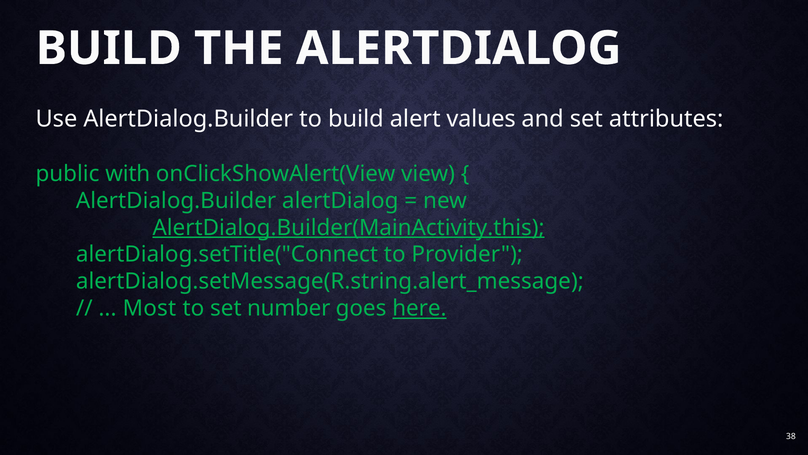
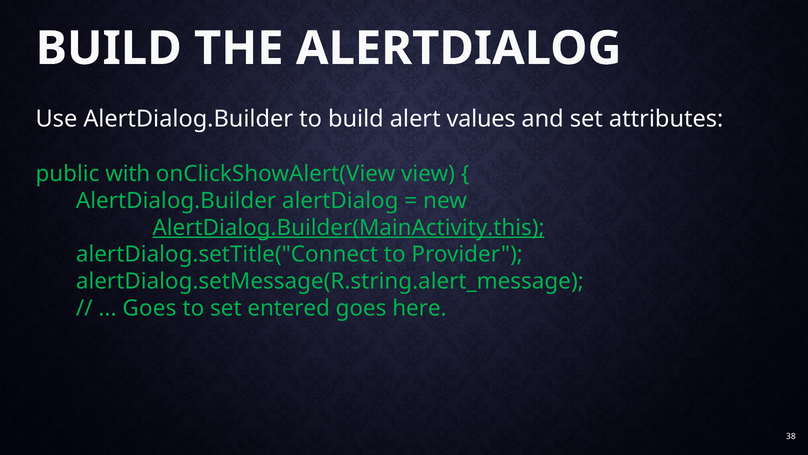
Most at (149, 308): Most -> Goes
number: number -> entered
here underline: present -> none
